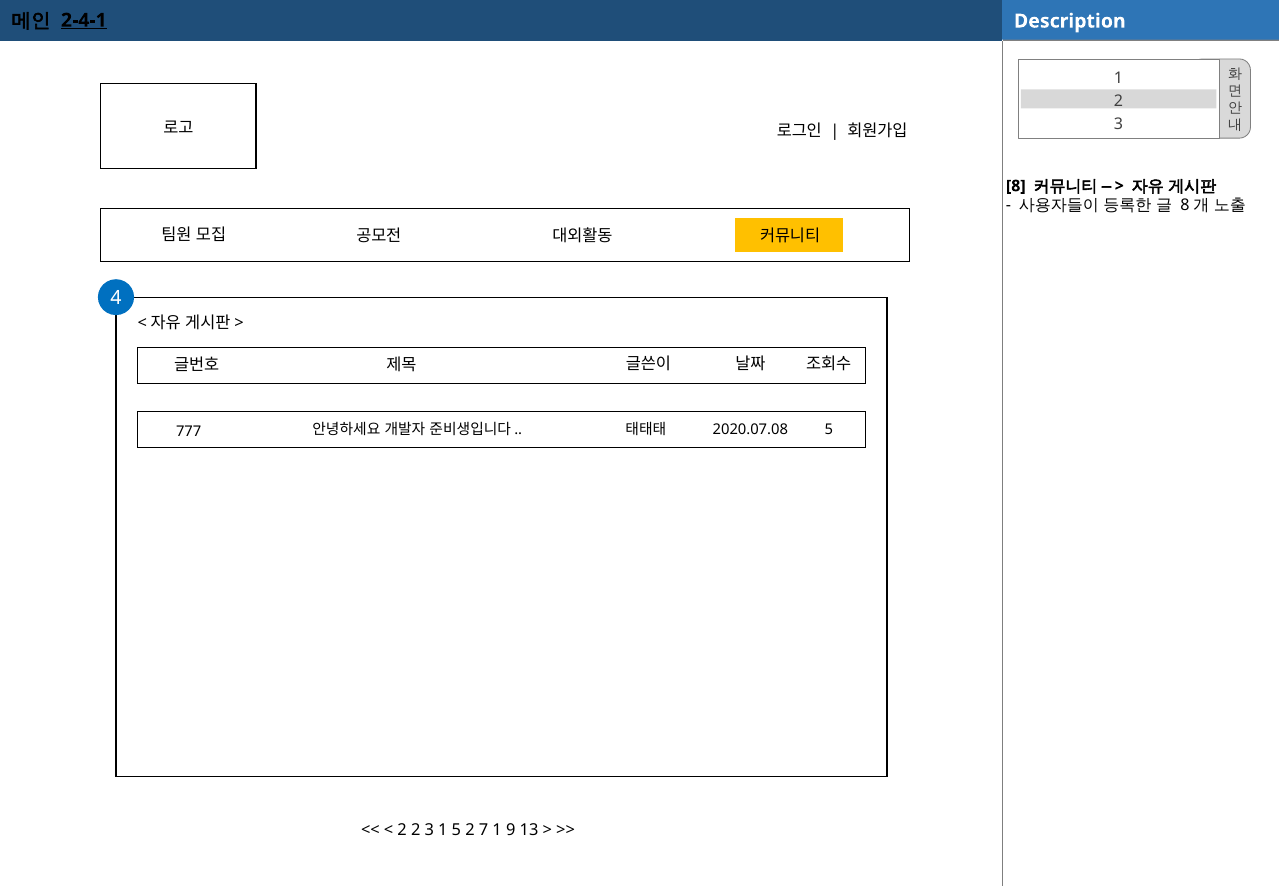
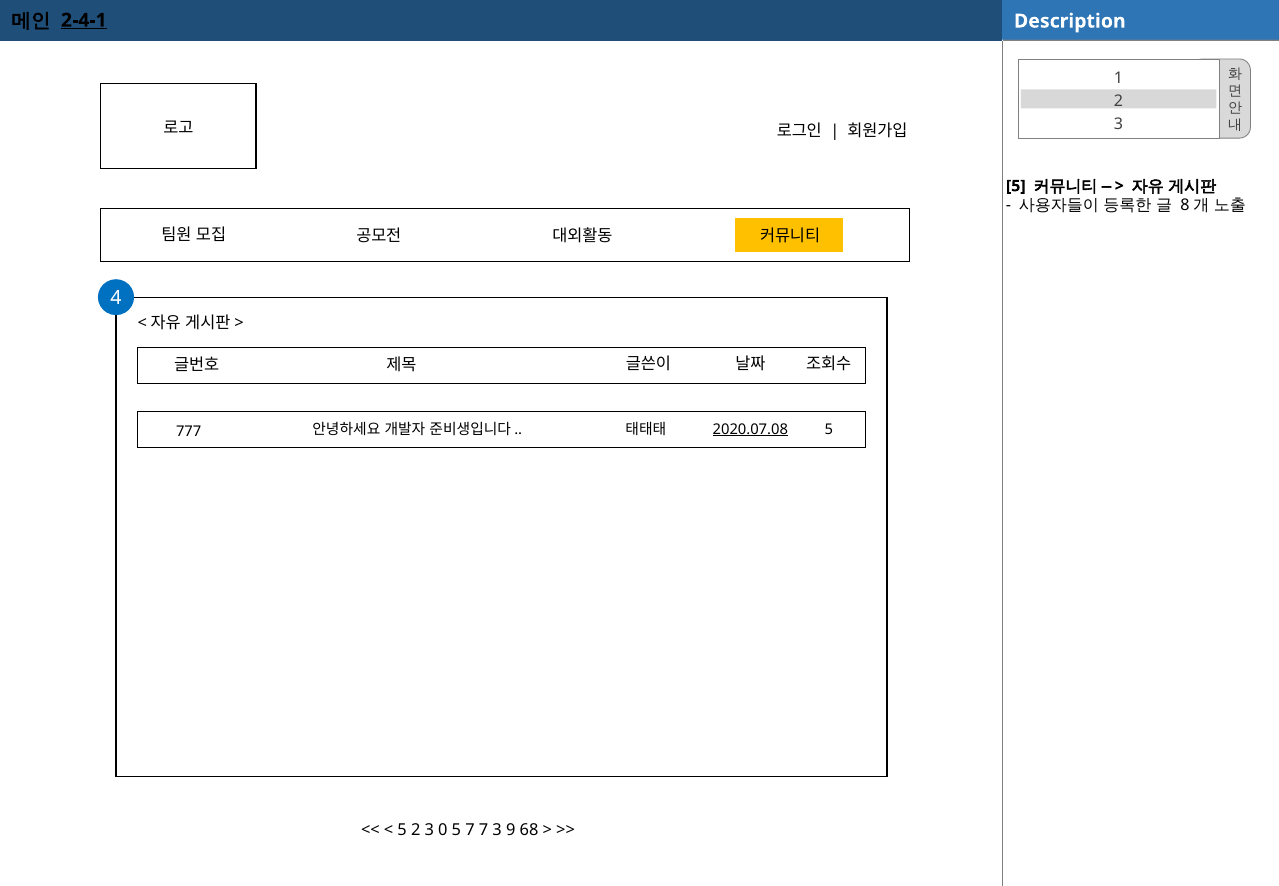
8 at (1016, 186): 8 -> 5
2020.07.08 underline: none -> present
2 at (402, 829): 2 -> 5
3 1: 1 -> 0
5 2: 2 -> 7
7 1: 1 -> 3
13: 13 -> 68
